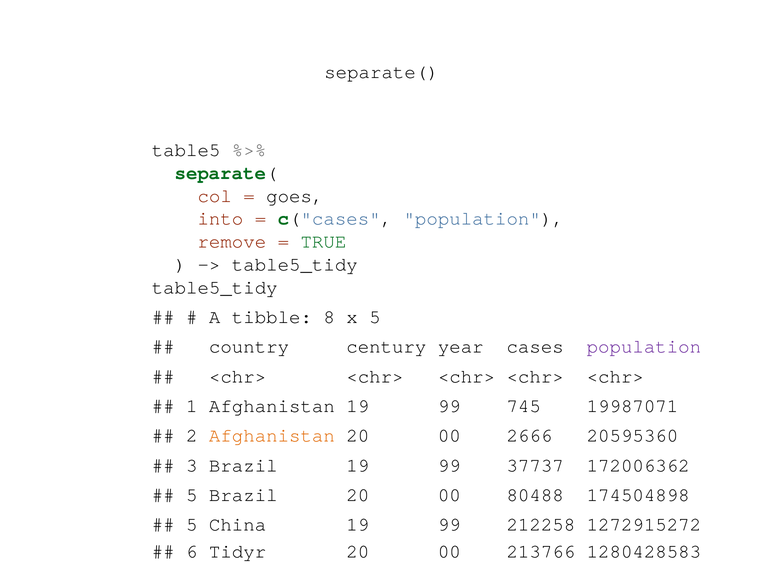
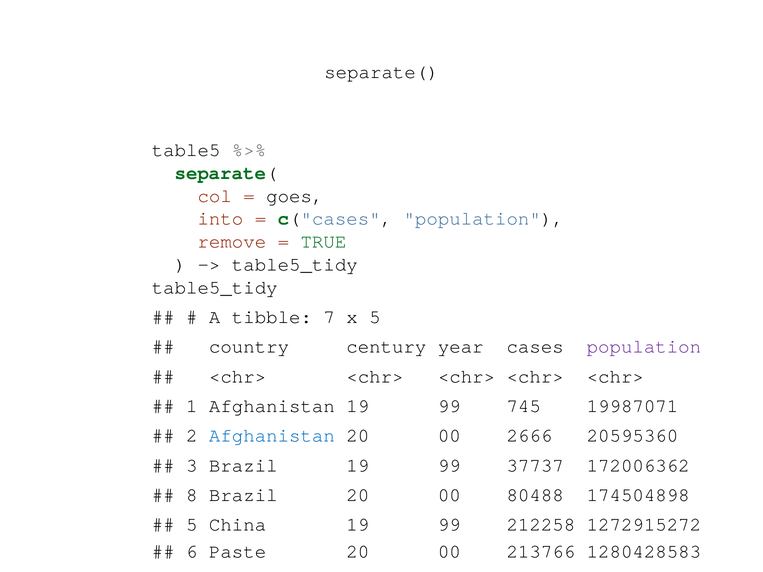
8: 8 -> 7
Afghanistan at (272, 436) colour: orange -> blue
5 at (192, 495): 5 -> 8
Tidyr: Tidyr -> Paste
